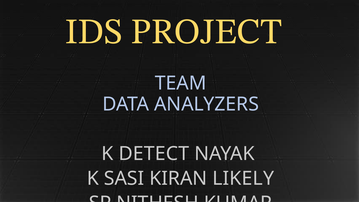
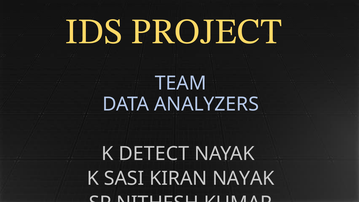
KIRAN LIKELY: LIKELY -> NAYAK
